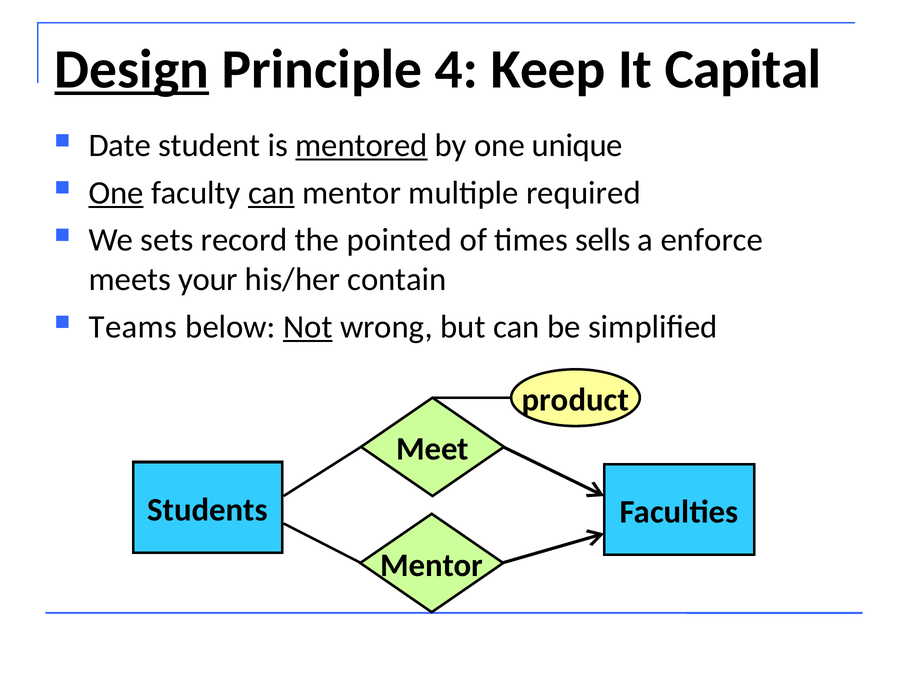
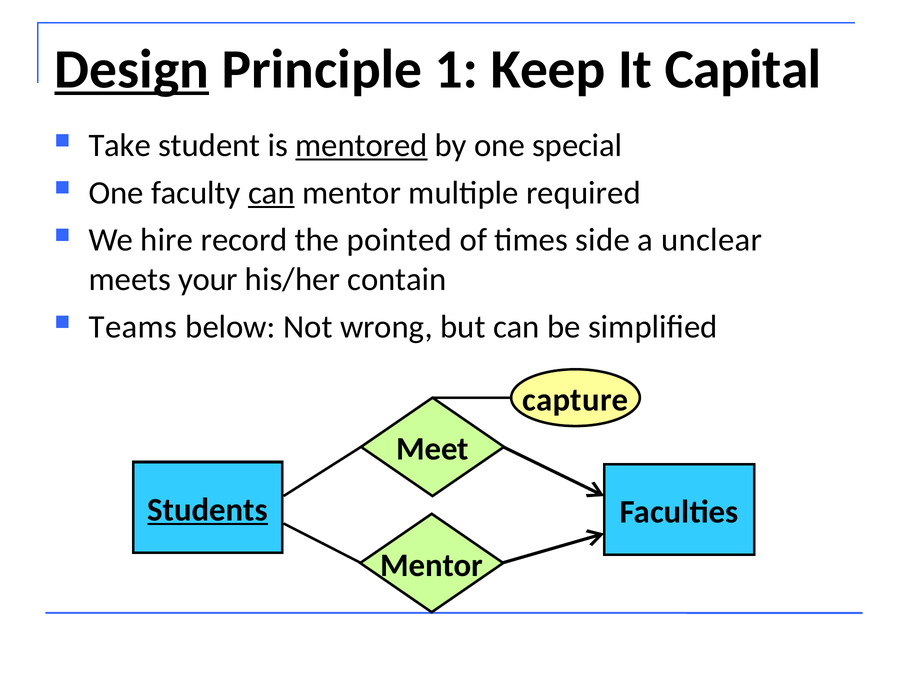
4: 4 -> 1
Date: Date -> Take
unique: unique -> special
One at (116, 193) underline: present -> none
sets: sets -> hire
sells: sells -> side
enforce: enforce -> unclear
Not underline: present -> none
product: product -> capture
Students underline: none -> present
